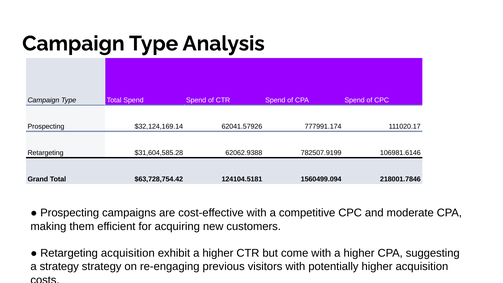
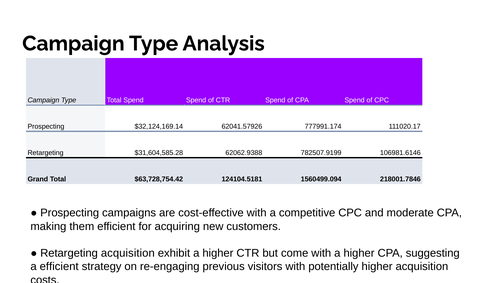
a strategy: strategy -> efficient
